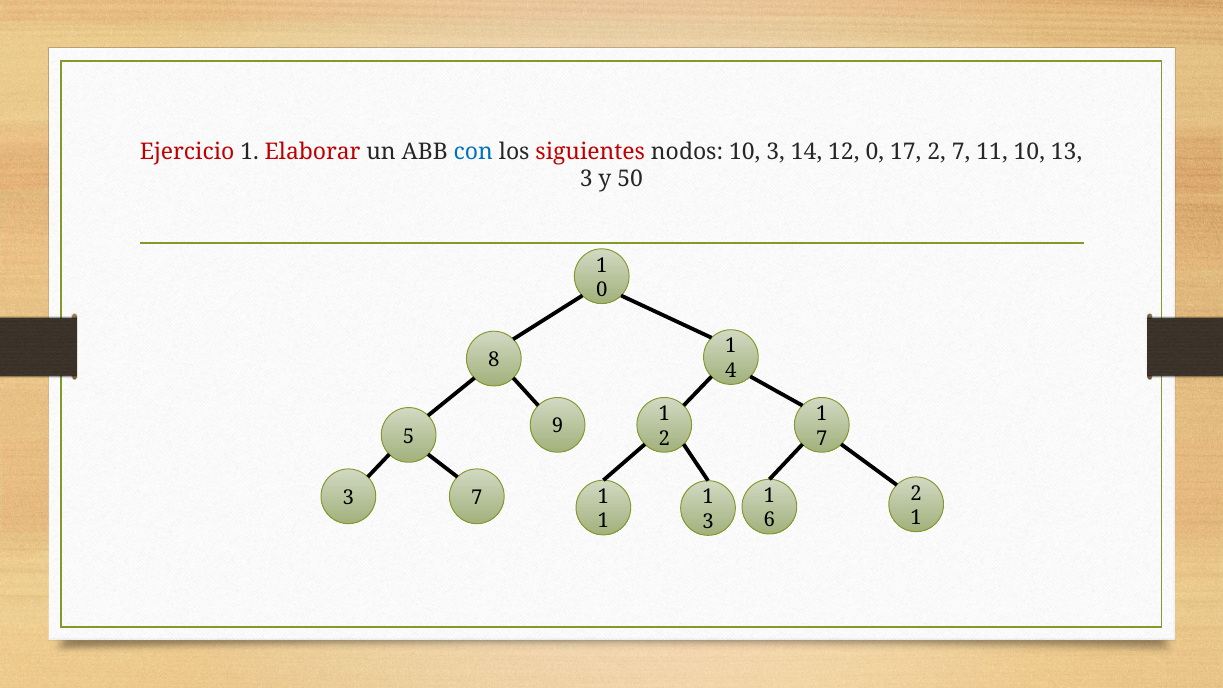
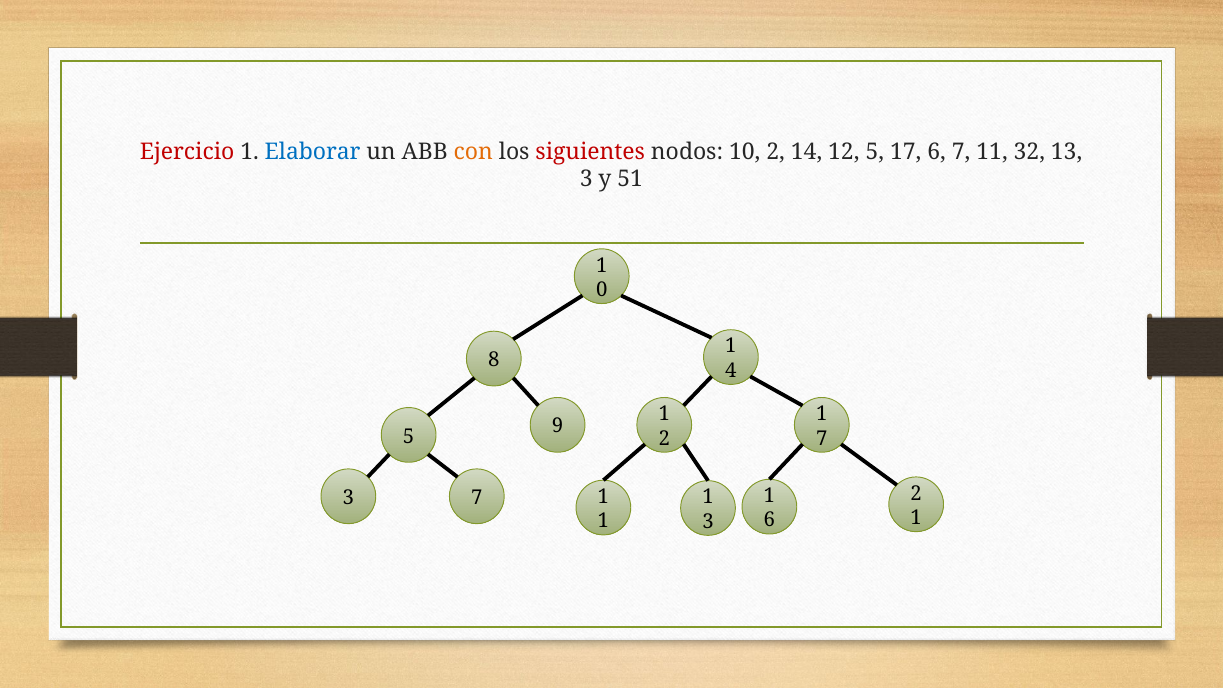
Elaborar colour: red -> blue
con colour: blue -> orange
10 3: 3 -> 2
12 0: 0 -> 5
17 2: 2 -> 6
11 10: 10 -> 32
50: 50 -> 51
